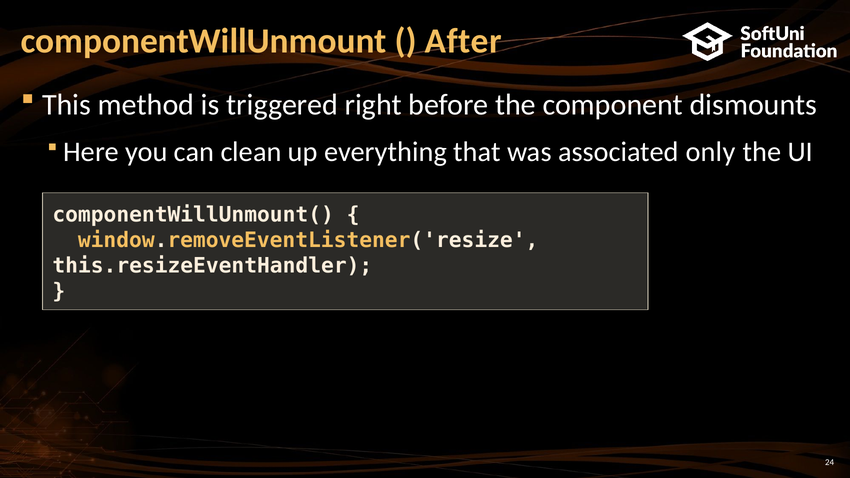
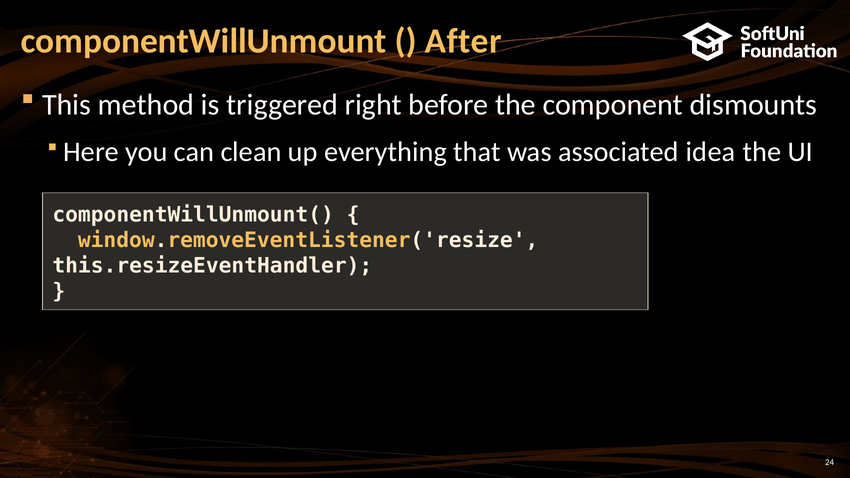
only: only -> idea
